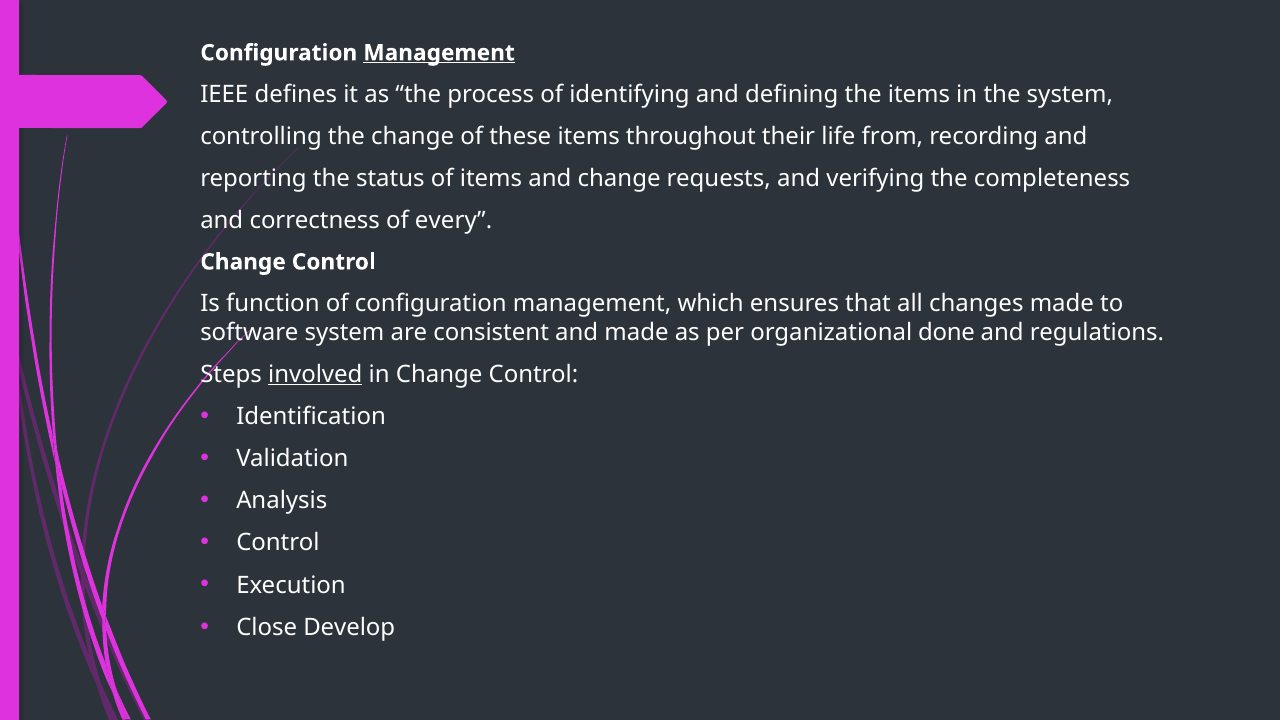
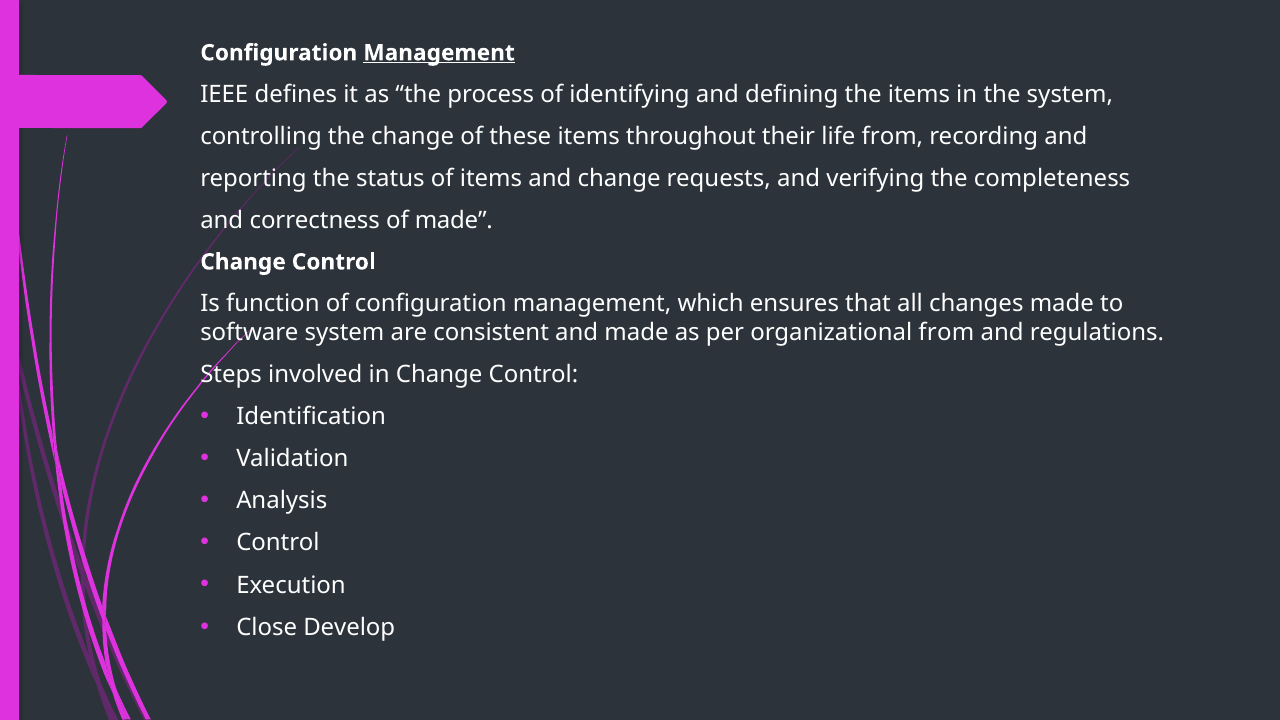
of every: every -> made
organizational done: done -> from
involved underline: present -> none
